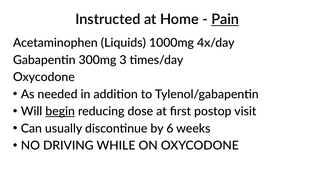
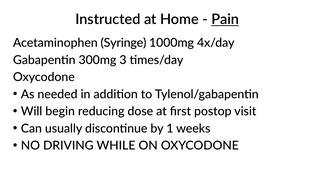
Liquids: Liquids -> Syringe
begin underline: present -> none
6: 6 -> 1
